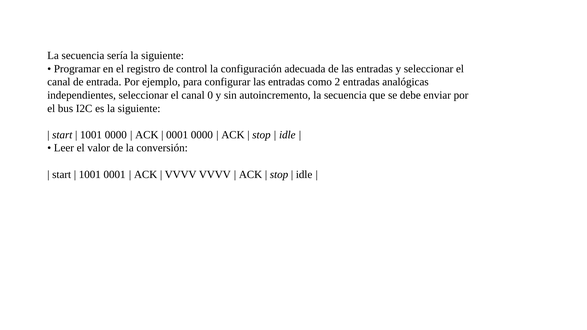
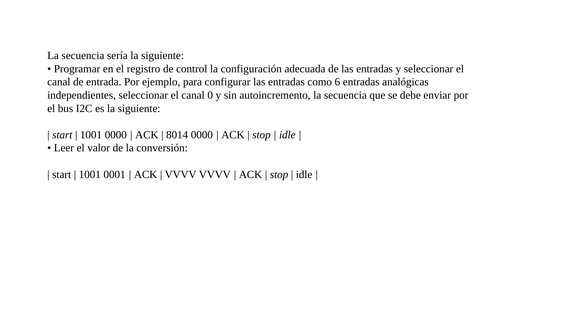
2: 2 -> 6
0001 at (177, 135): 0001 -> 8014
